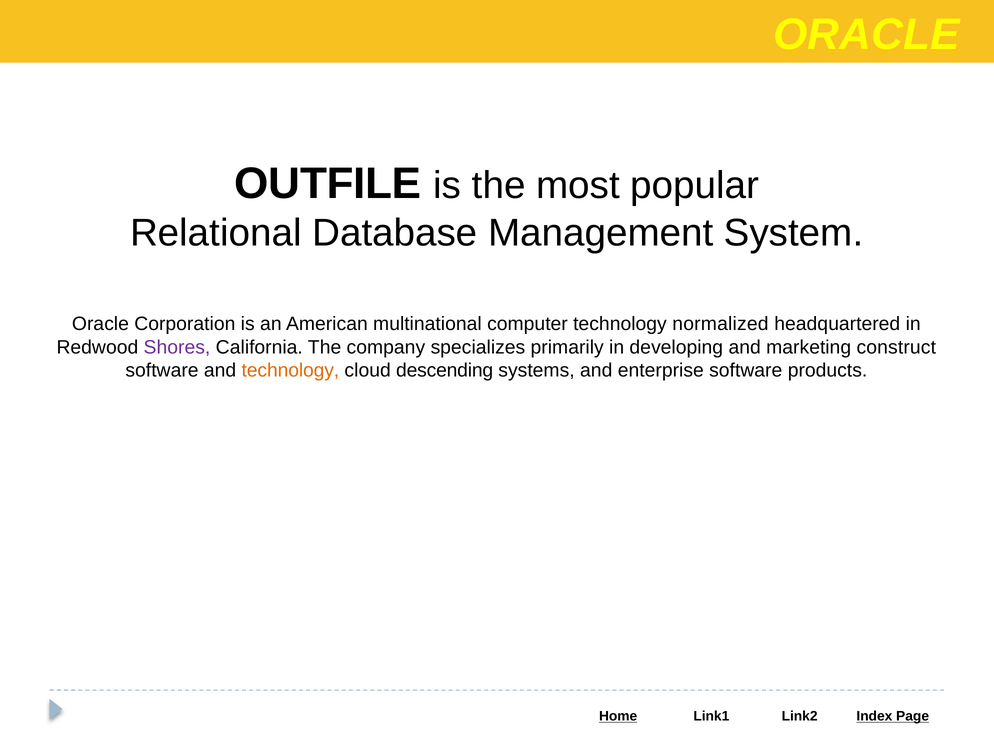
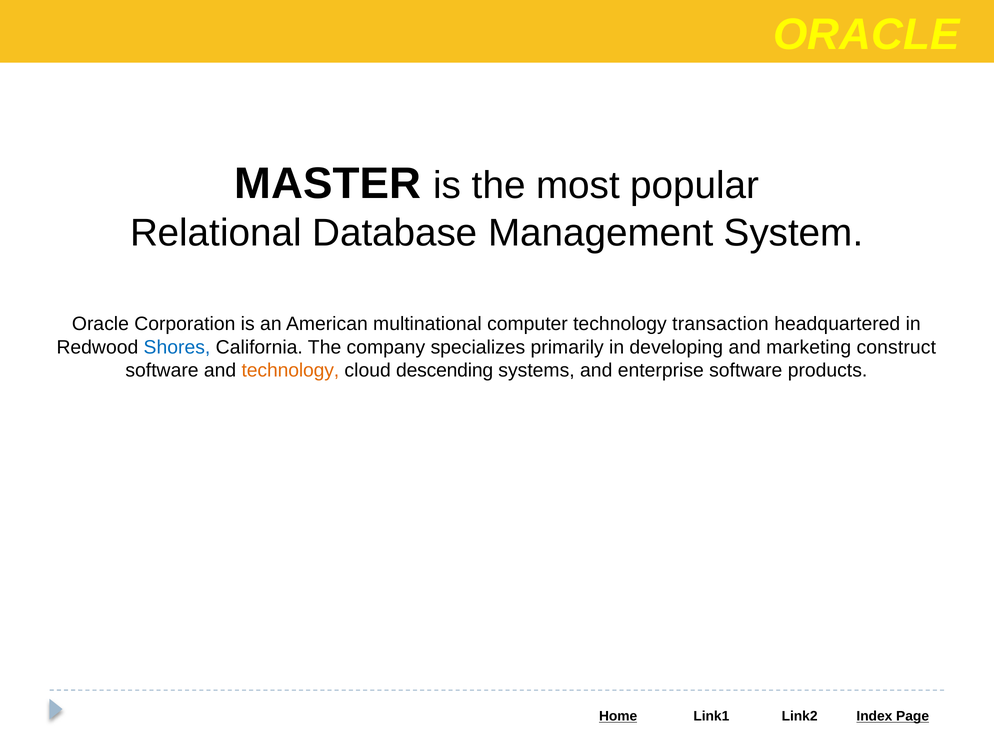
OUTFILE: OUTFILE -> MASTER
normalized: normalized -> transaction
Shores colour: purple -> blue
